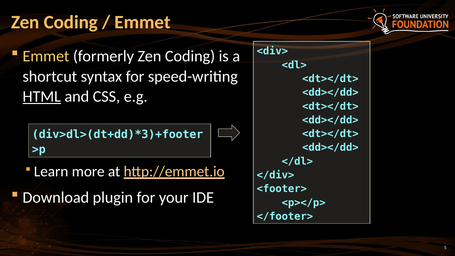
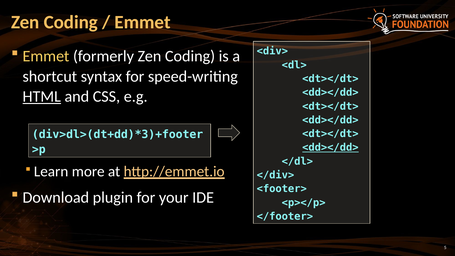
<dd></dd> at (330, 148) underline: none -> present
